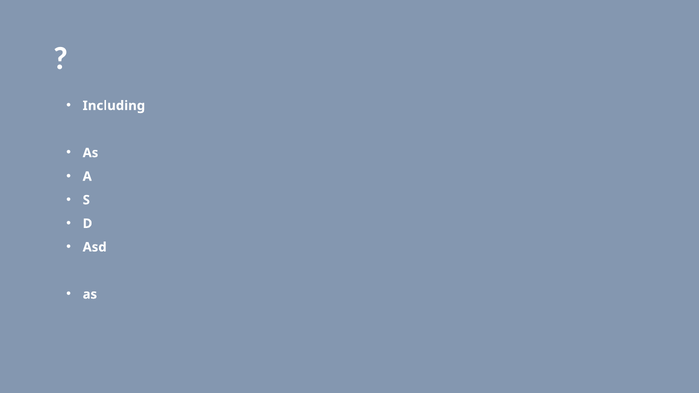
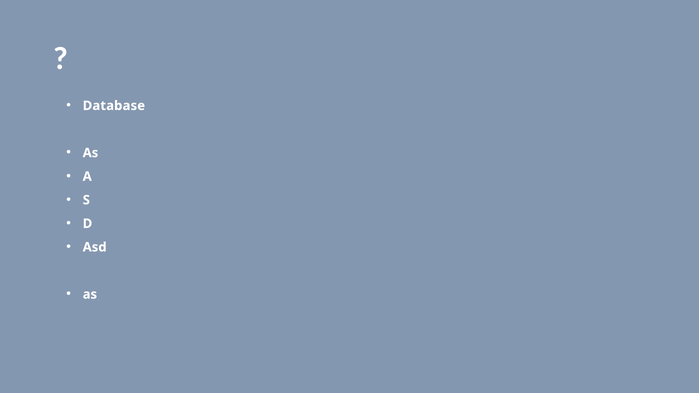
Including: Including -> Database
